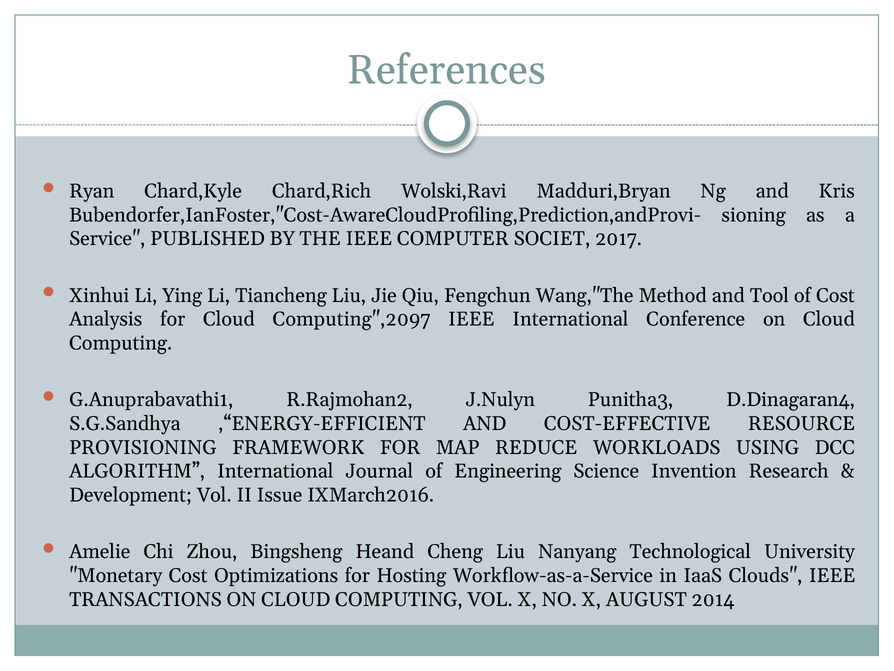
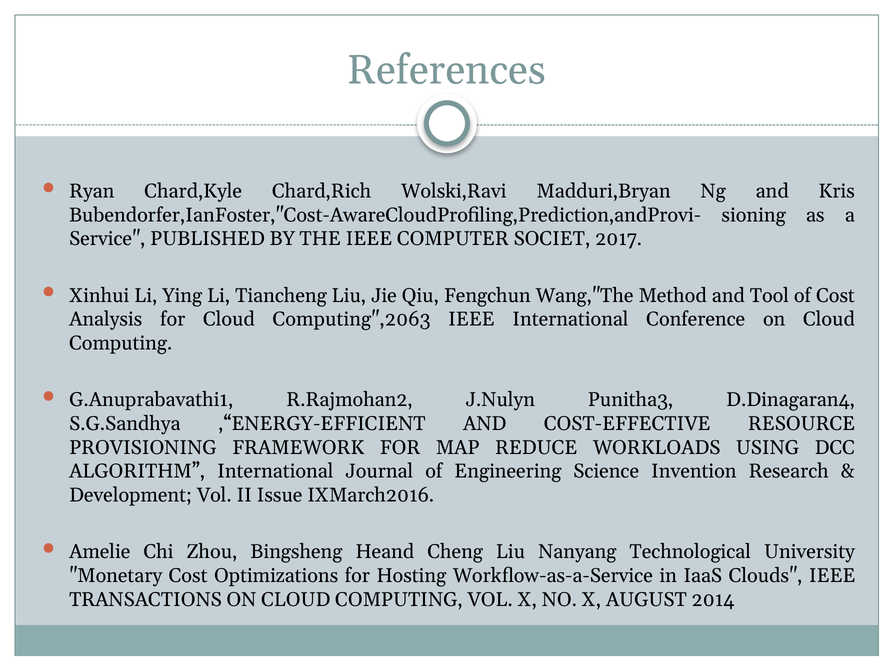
Computing",2097: Computing",2097 -> Computing",2063
